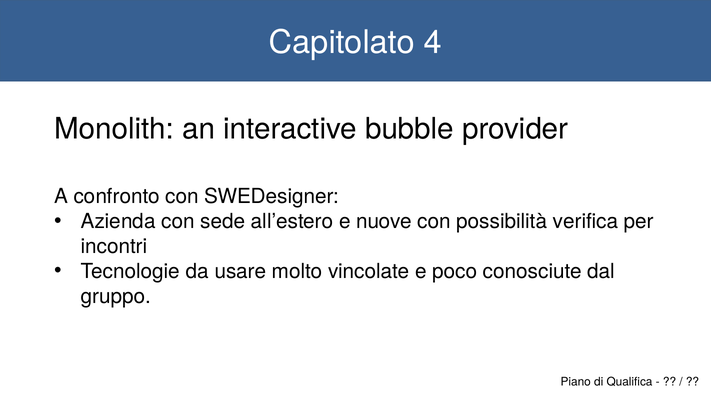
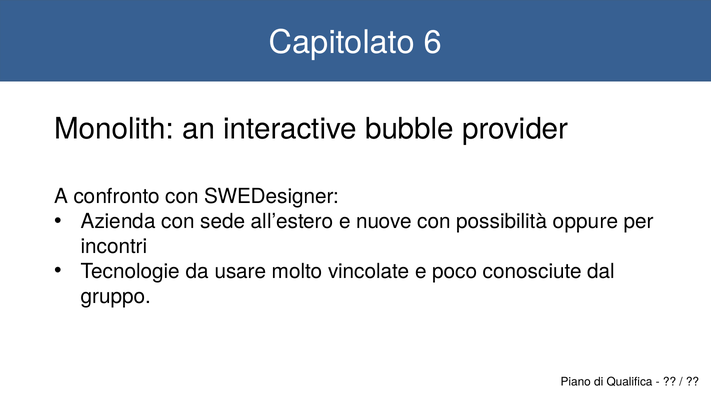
4: 4 -> 6
verifica: verifica -> oppure
